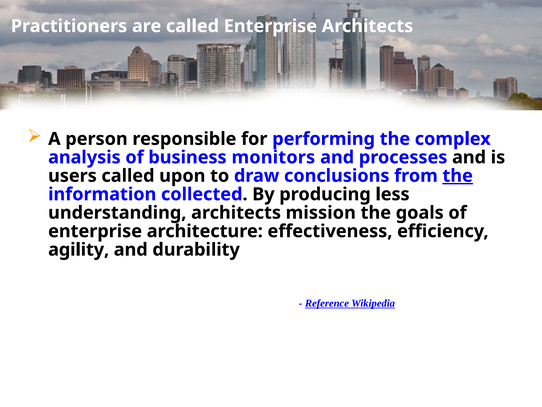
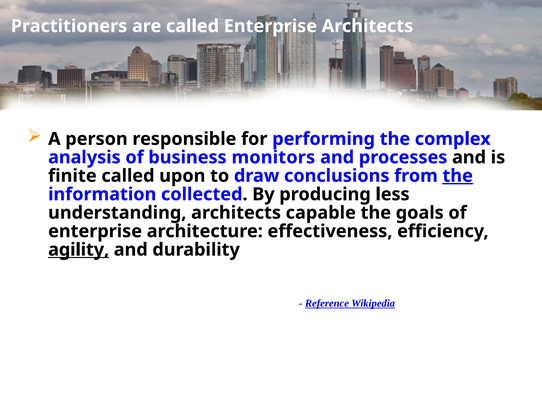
users: users -> finite
mission: mission -> capable
agility underline: none -> present
